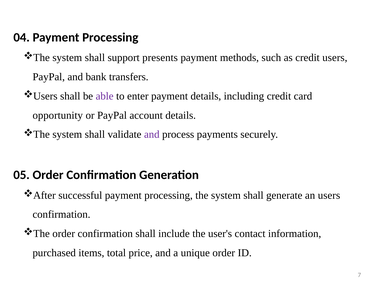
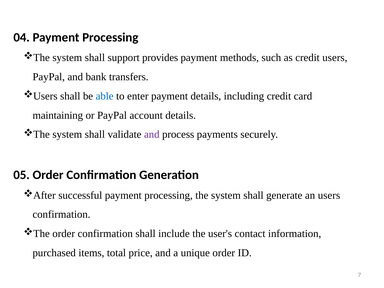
presents: presents -> provides
able colour: purple -> blue
opportunity: opportunity -> maintaining
